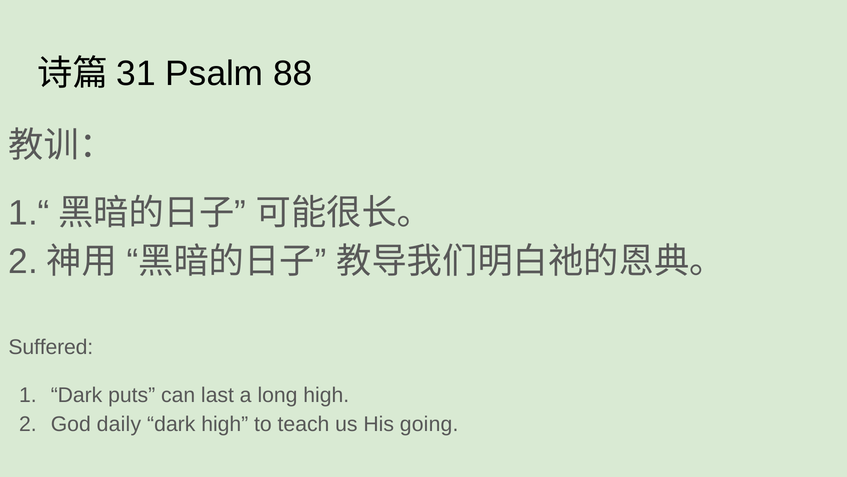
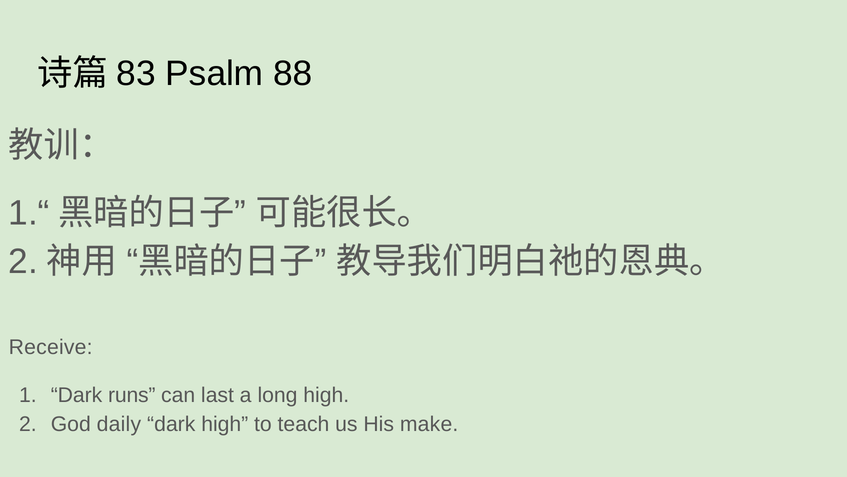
31: 31 -> 83
Suffered: Suffered -> Receive
puts: puts -> runs
going: going -> make
